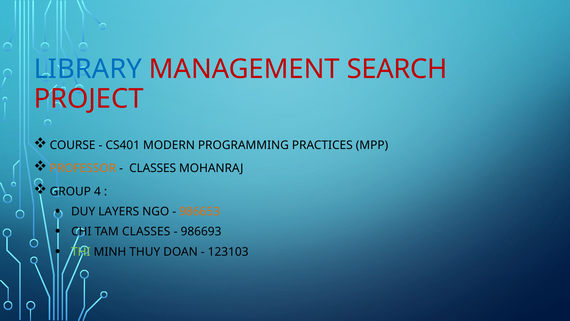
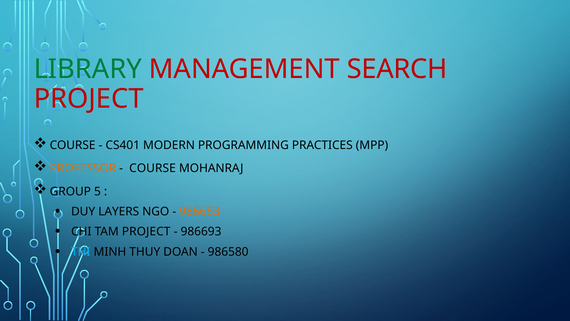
LIBRARY colour: blue -> green
CLASSES at (153, 168): CLASSES -> COURSE
4: 4 -> 5
TAM CLASSES: CLASSES -> PROJECT
THI colour: light green -> light blue
123103: 123103 -> 986580
